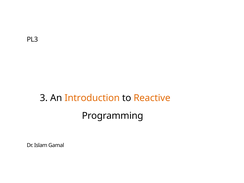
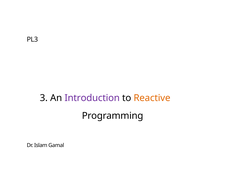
Introduction colour: orange -> purple
